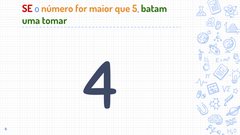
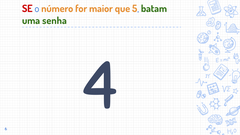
tomar: tomar -> senha
